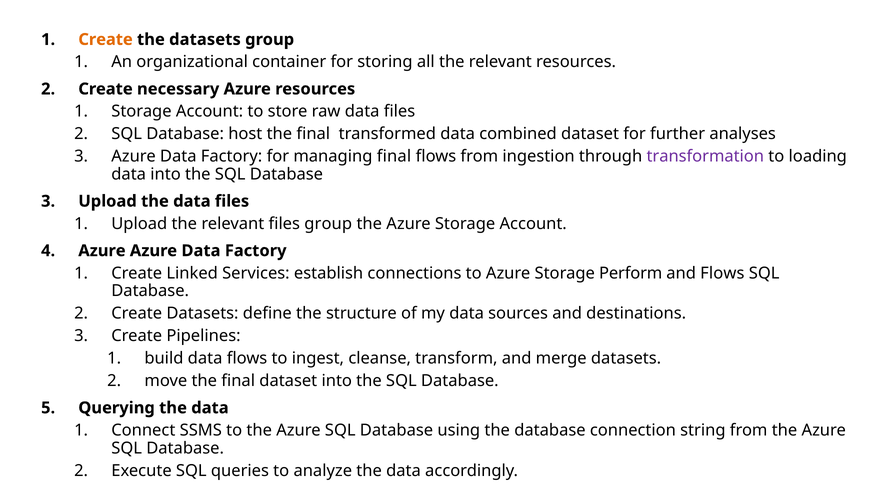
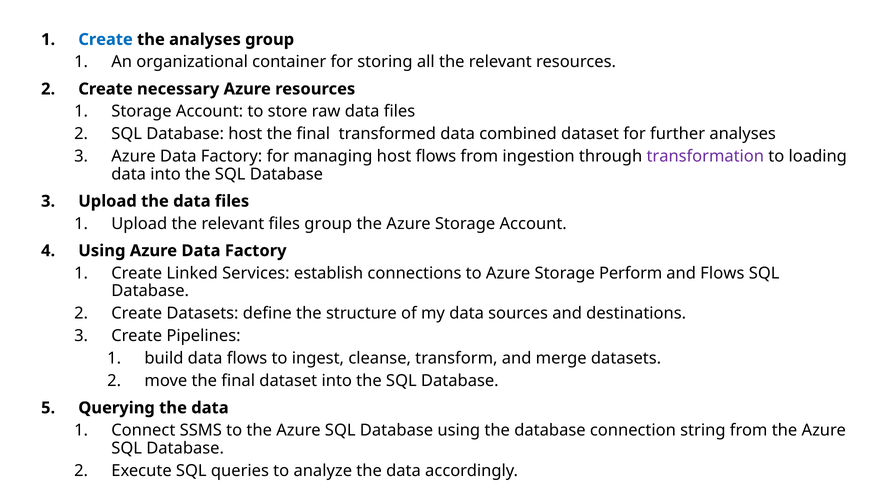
Create at (106, 39) colour: orange -> blue
the datasets: datasets -> analyses
managing final: final -> host
Azure at (102, 251): Azure -> Using
